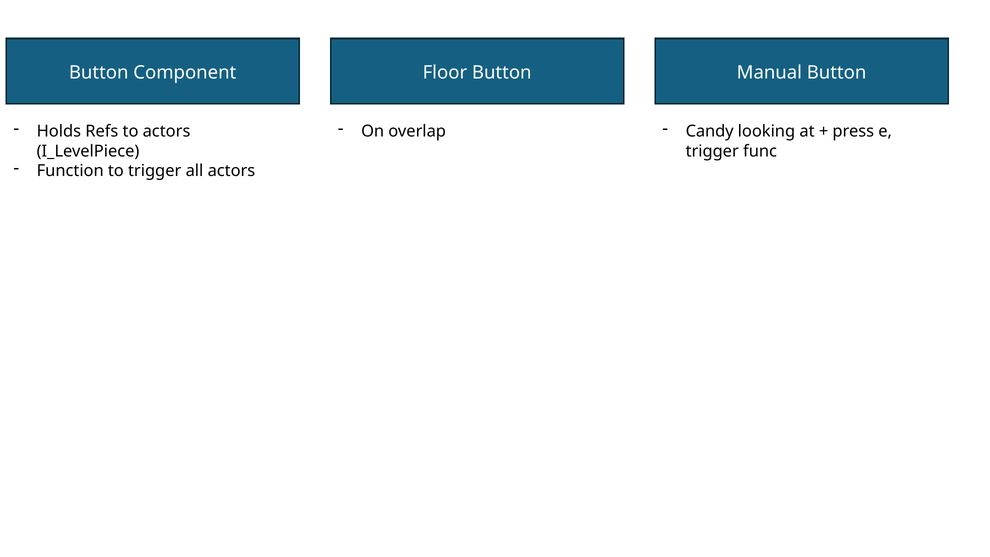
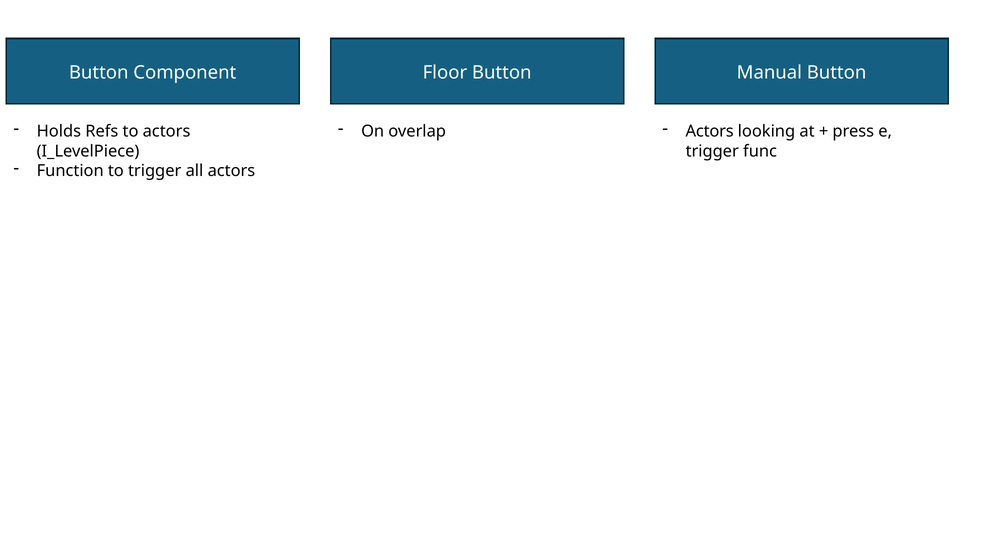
Candy at (710, 131): Candy -> Actors
